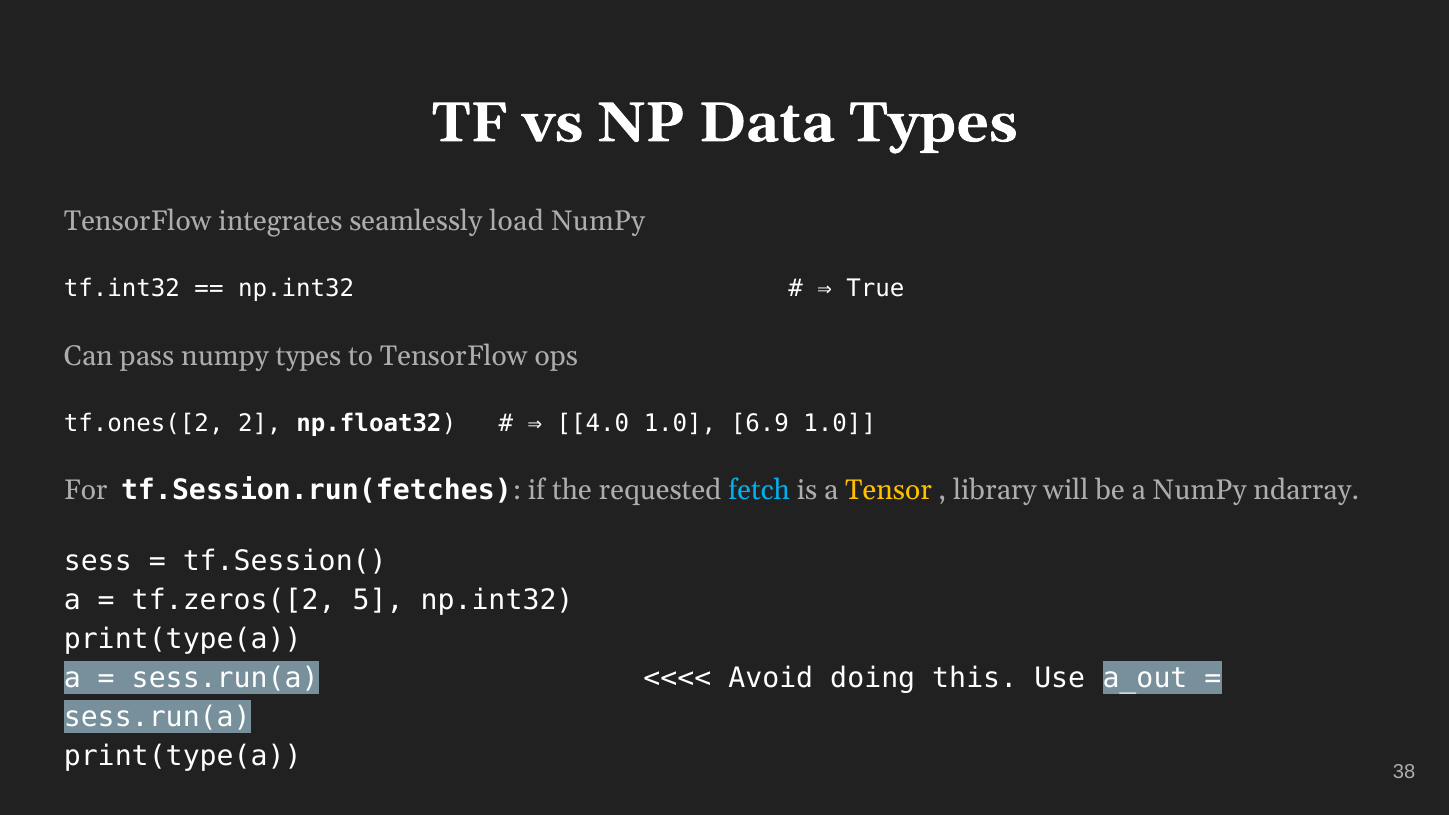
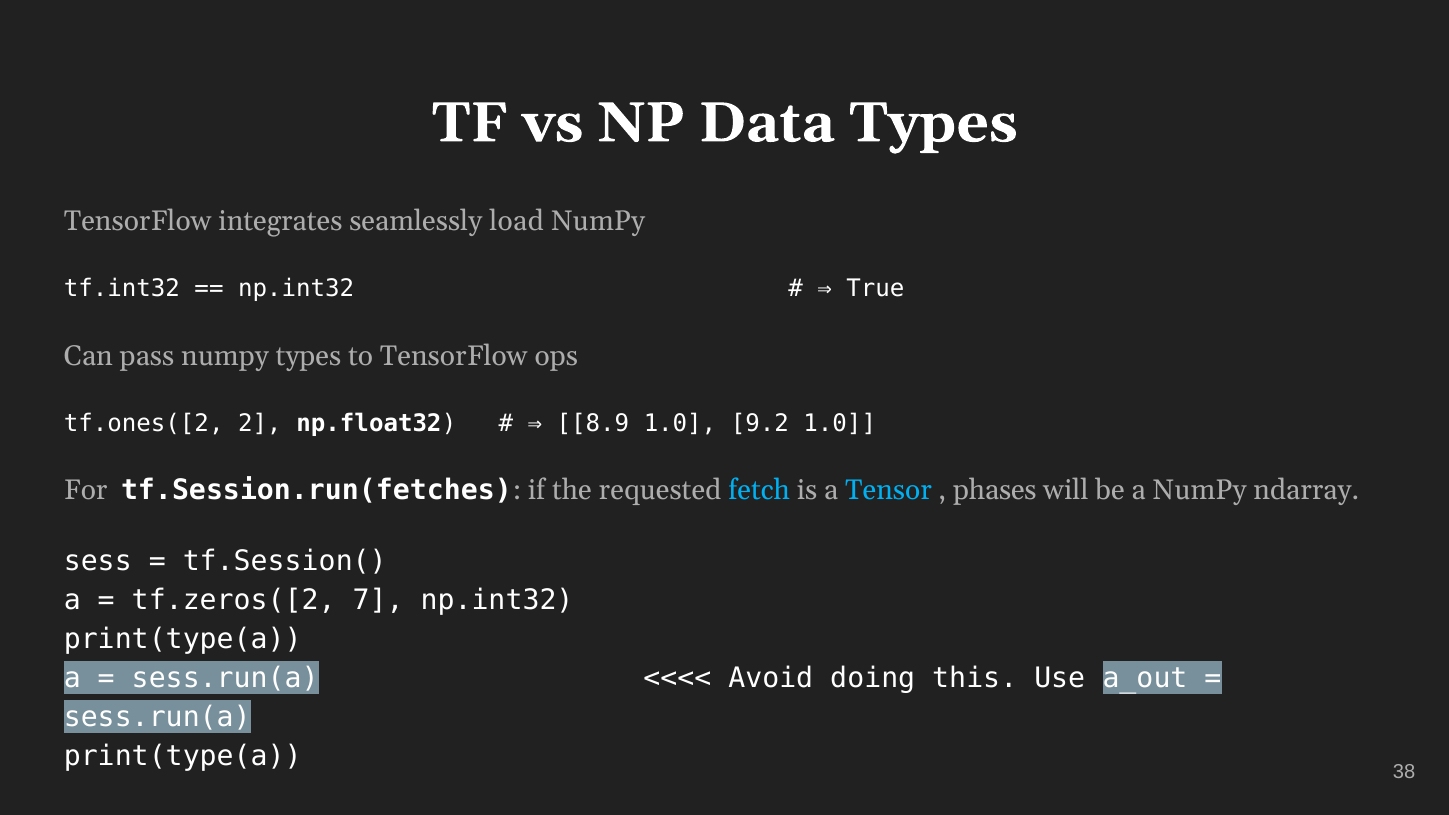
4.0: 4.0 -> 8.9
6.9: 6.9 -> 9.2
Tensor colour: yellow -> light blue
library: library -> phases
5: 5 -> 7
